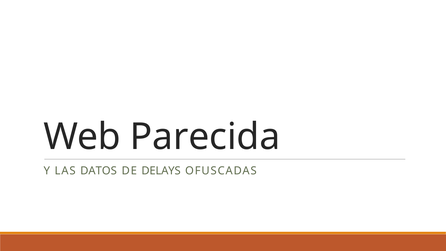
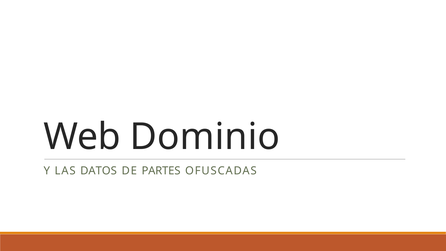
Parecida: Parecida -> Dominio
DELAYS: DELAYS -> PARTES
